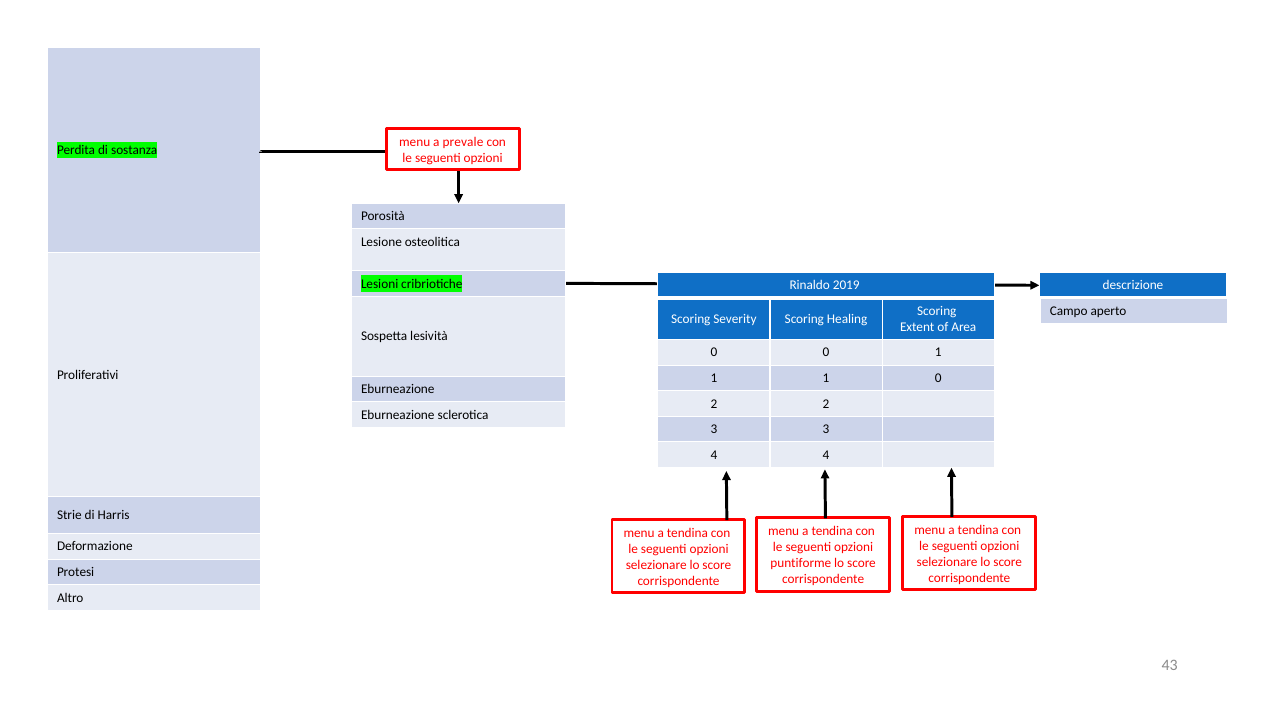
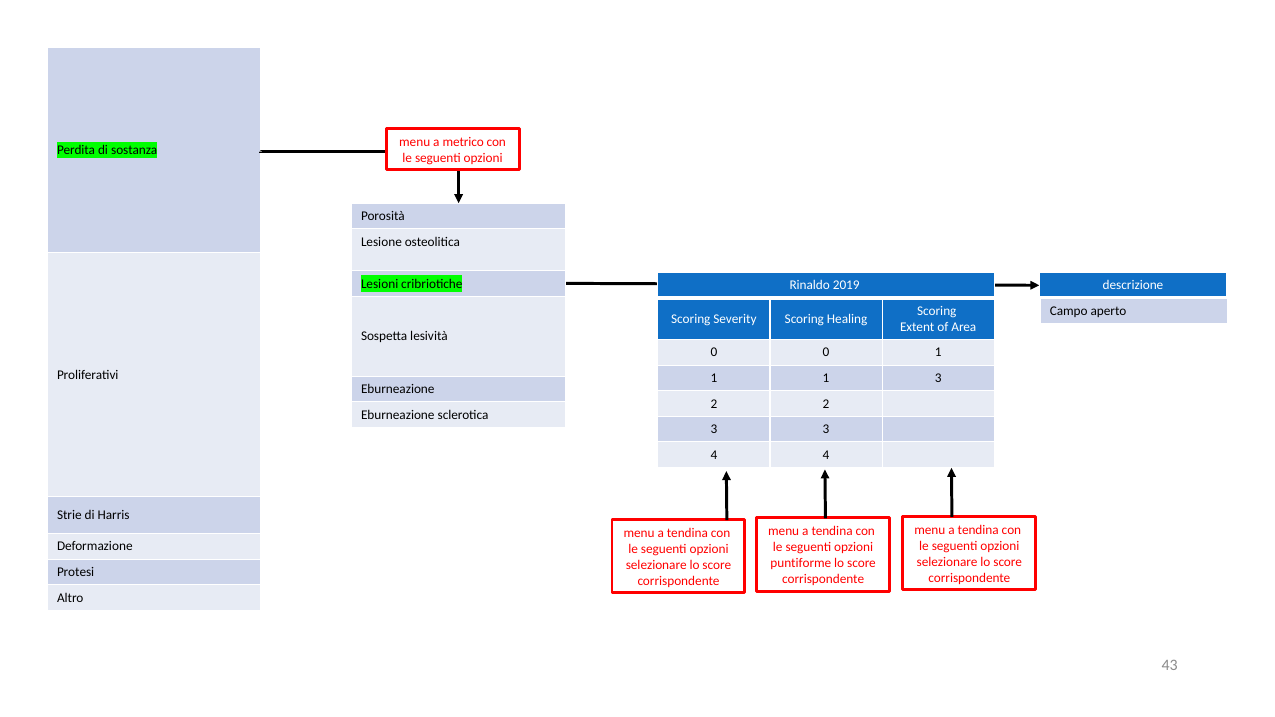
prevale: prevale -> metrico
1 0: 0 -> 3
